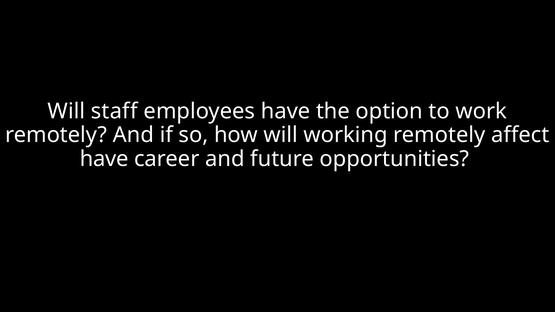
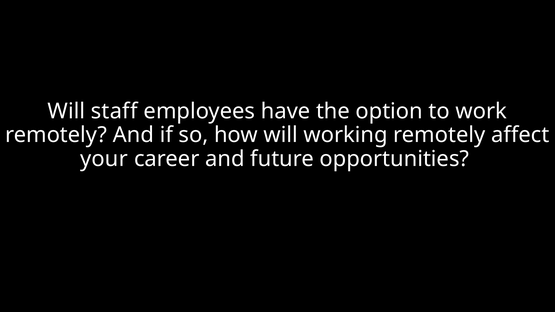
have at (104, 159): have -> your
